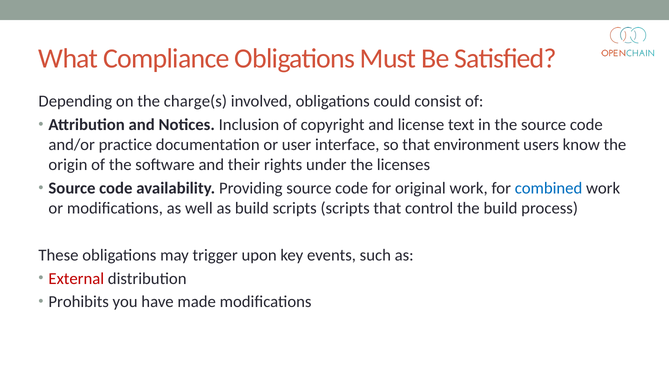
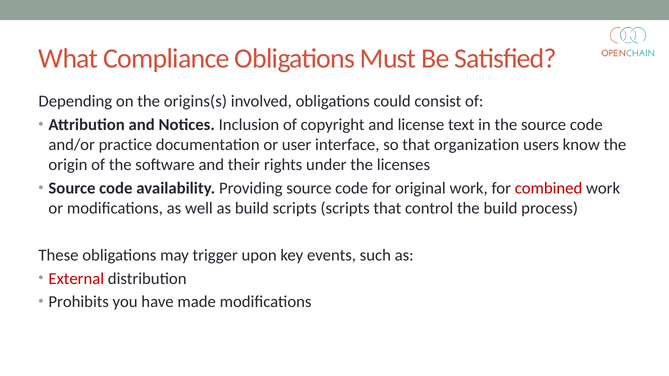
charge(s: charge(s -> origins(s
environment: environment -> organization
combined colour: blue -> red
